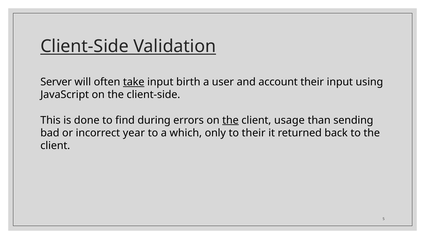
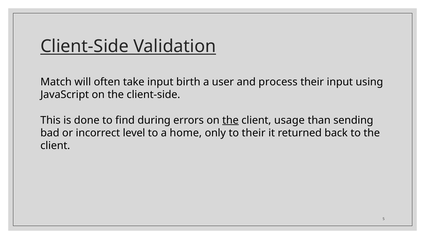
Server: Server -> Match
take underline: present -> none
account: account -> process
year: year -> level
which: which -> home
